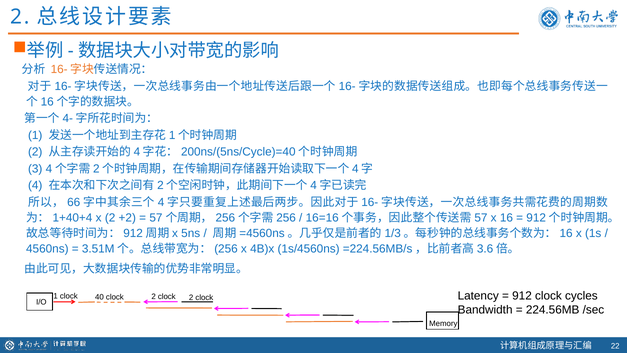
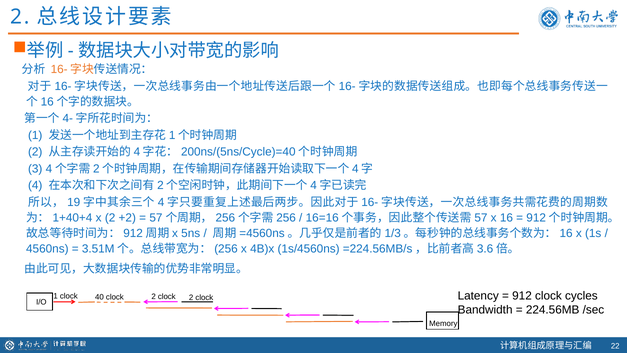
66: 66 -> 19
